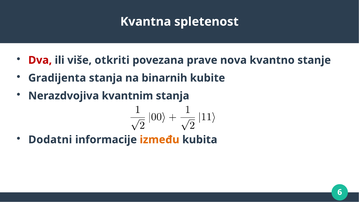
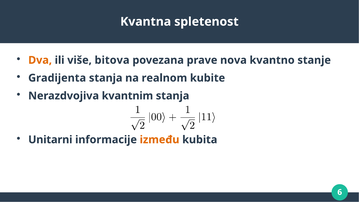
Dva colour: red -> orange
otkriti: otkriti -> bitova
binarnih: binarnih -> realnom
Dodatni: Dodatni -> Unitarni
